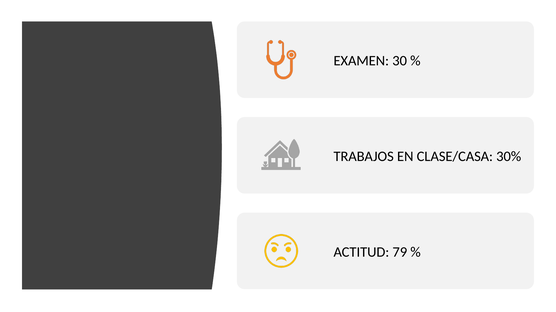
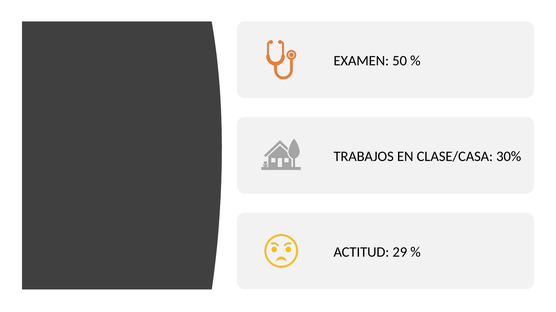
30: 30 -> 50
79: 79 -> 29
